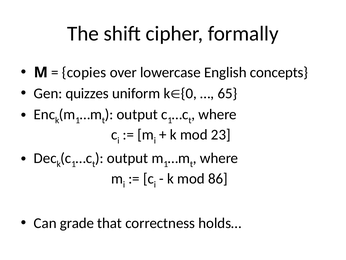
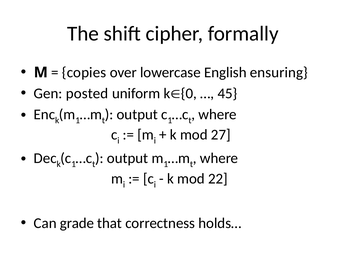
concepts: concepts -> ensuring
quizzes: quizzes -> posted
65: 65 -> 45
23: 23 -> 27
86: 86 -> 22
